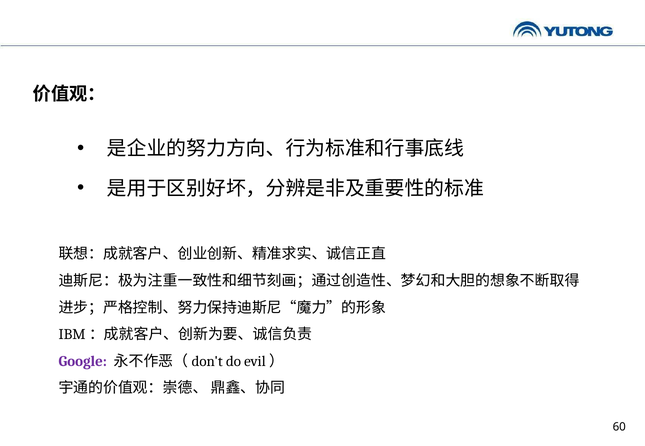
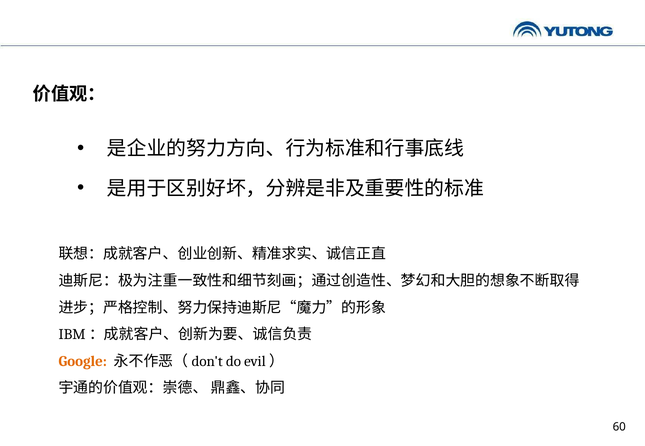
Google colour: purple -> orange
